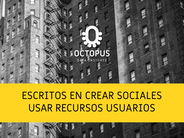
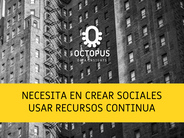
ESCRITOS: ESCRITOS -> NECESITA
USUARIOS: USUARIOS -> CONTINUA
